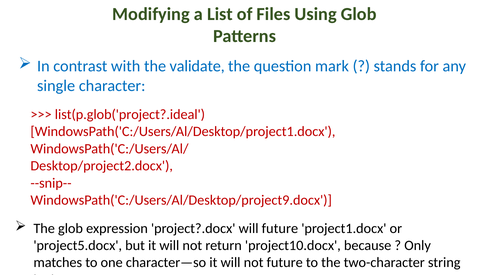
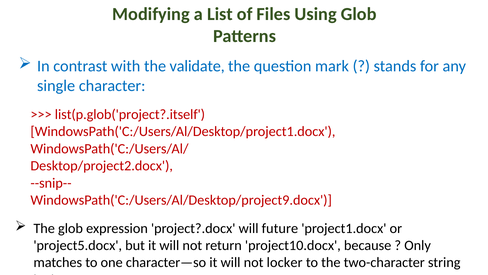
list(p.glob('project?.ideal: list(p.glob('project?.ideal -> list(p.glob('project?.itself
not future: future -> locker
